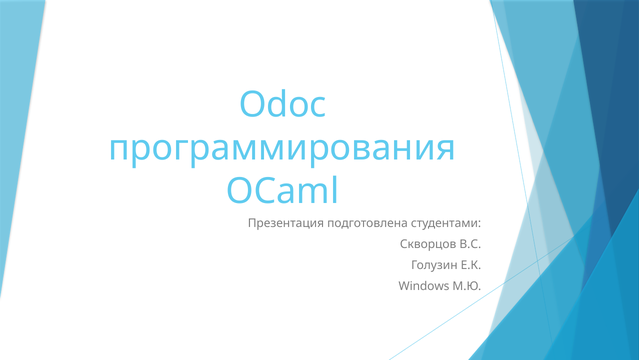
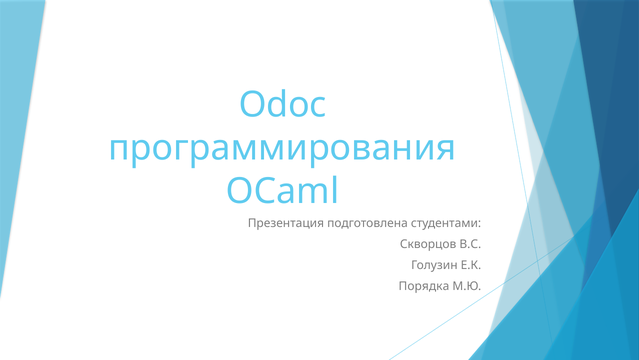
Windows: Windows -> Порядка
